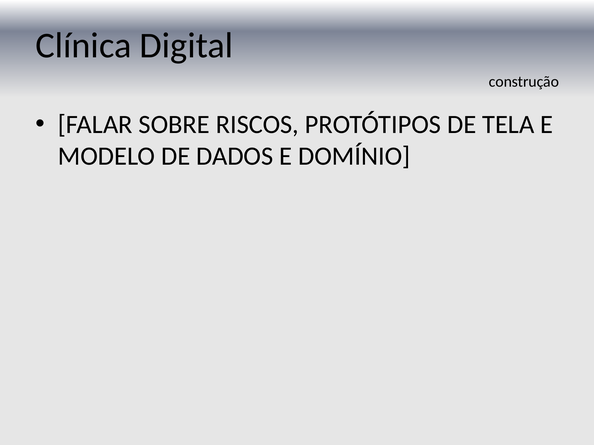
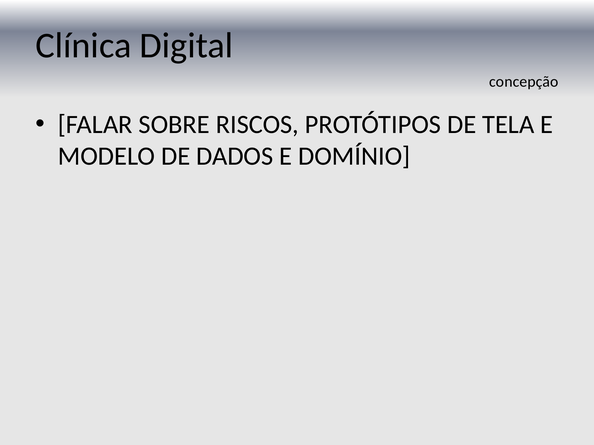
construção: construção -> concepção
